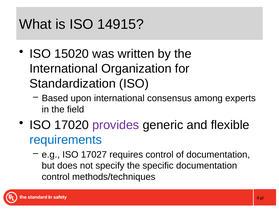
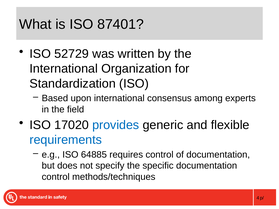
14915: 14915 -> 87401
15020: 15020 -> 52729
provides colour: purple -> blue
17027: 17027 -> 64885
